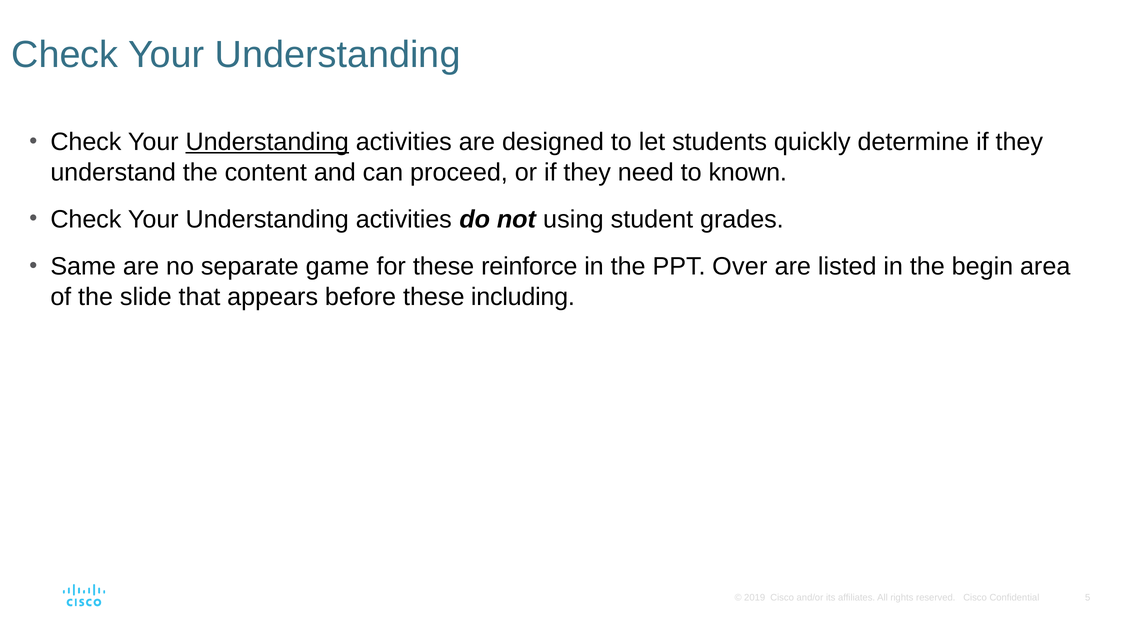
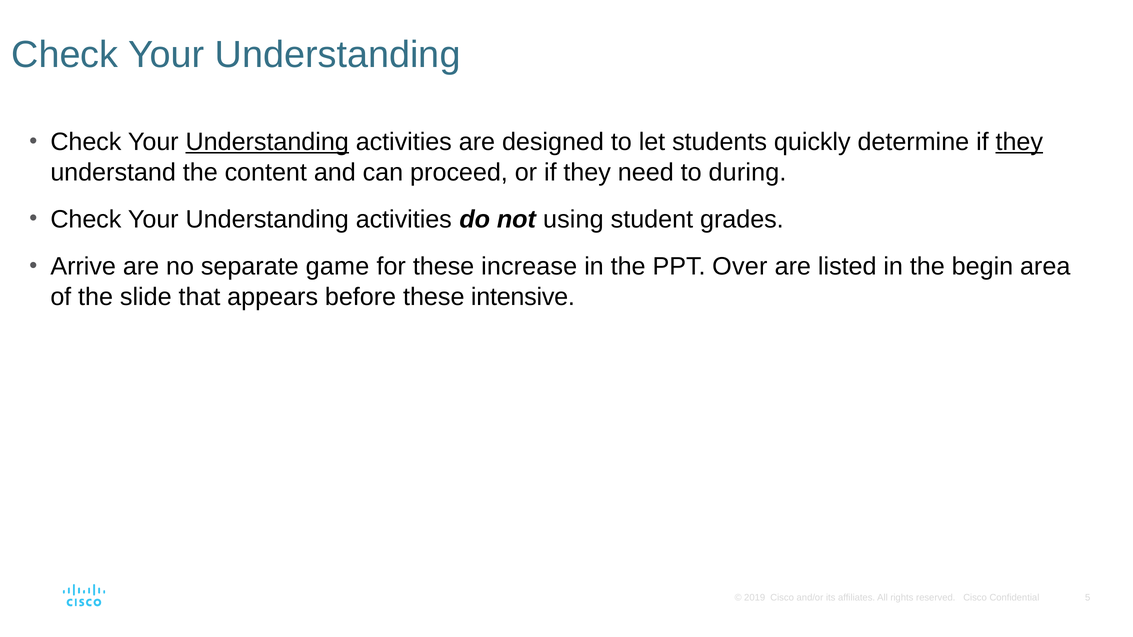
they at (1019, 142) underline: none -> present
known: known -> during
Same: Same -> Arrive
reinforce: reinforce -> increase
including: including -> intensive
